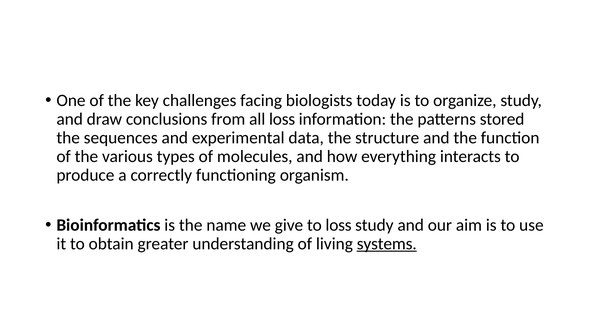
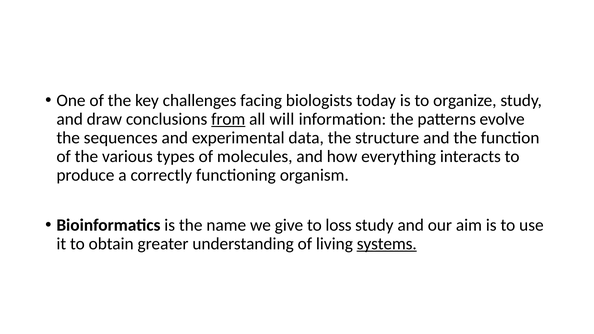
from underline: none -> present
all loss: loss -> will
stored: stored -> evolve
